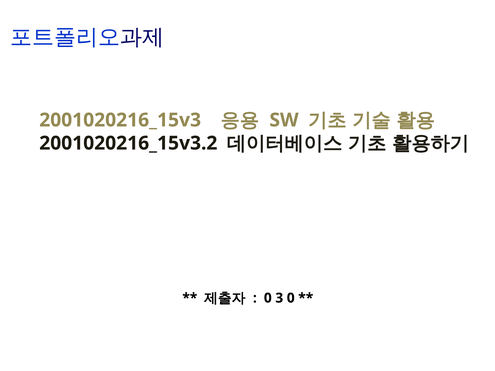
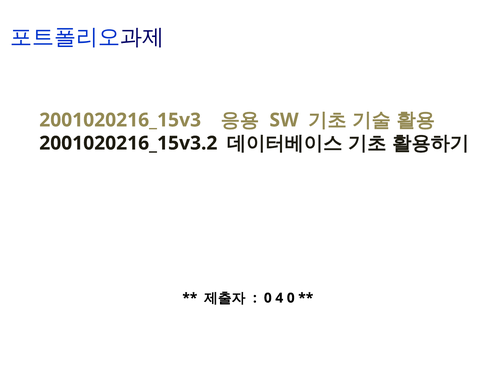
3: 3 -> 4
